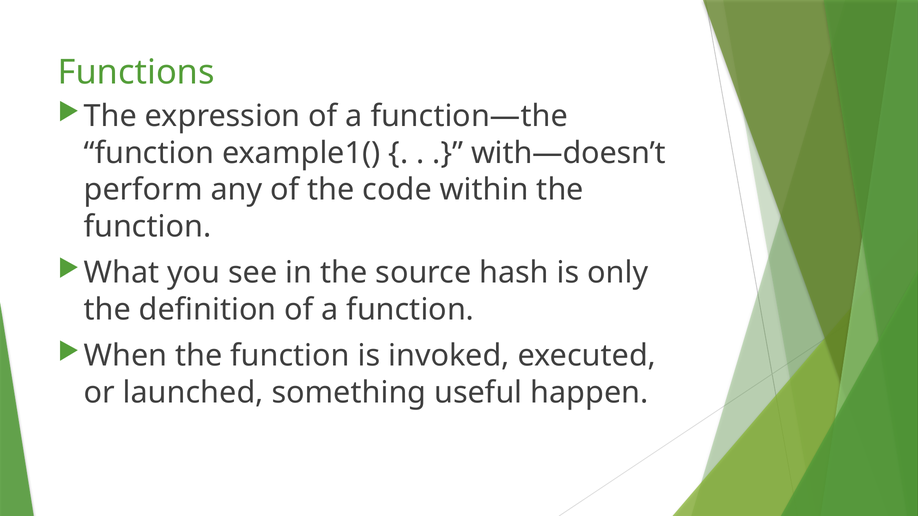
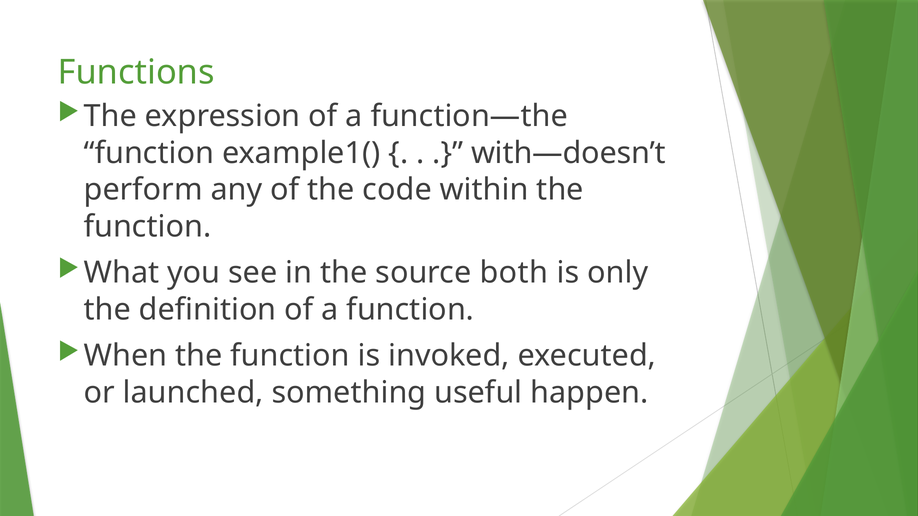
hash: hash -> both
